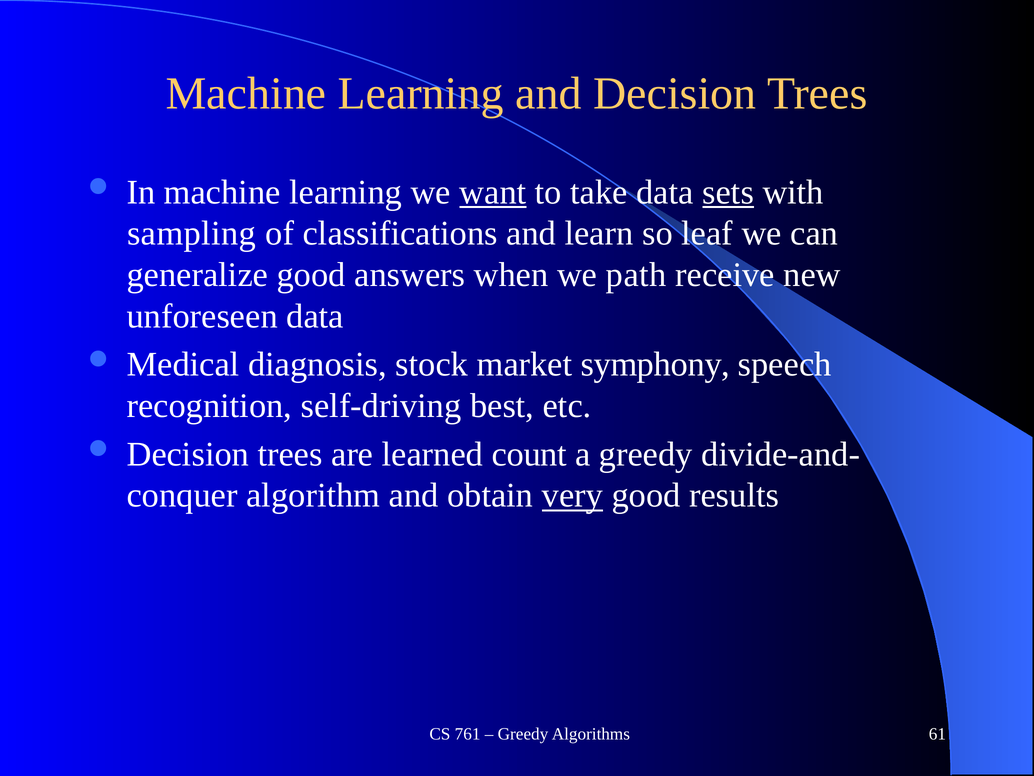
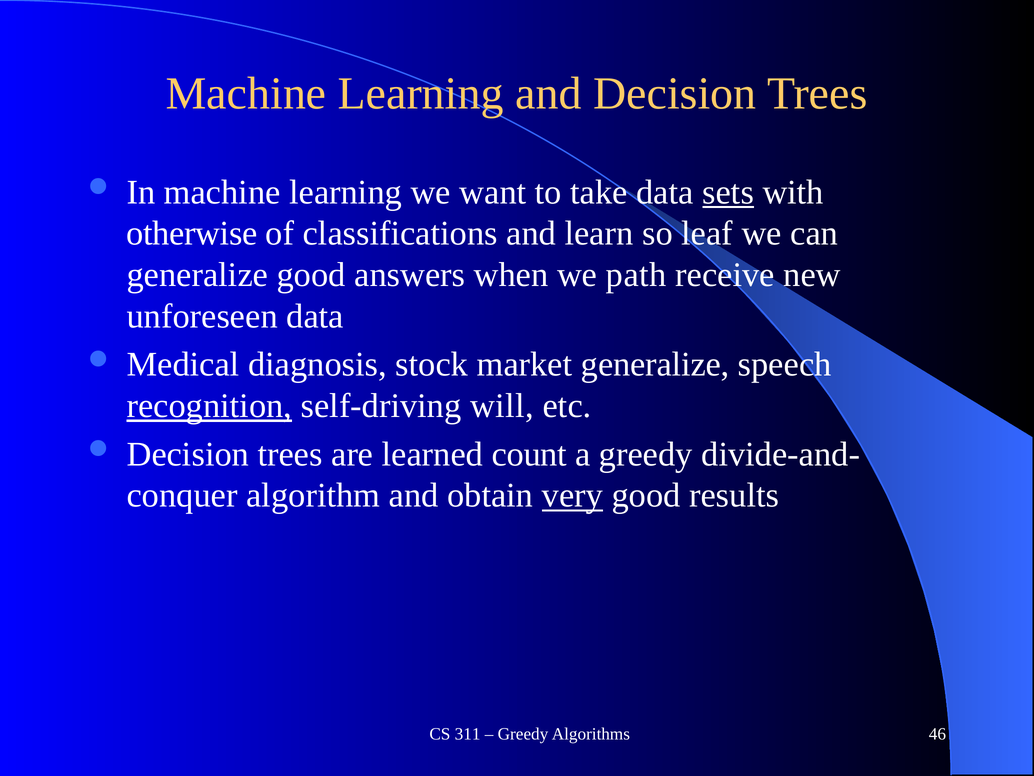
want underline: present -> none
sampling: sampling -> otherwise
market symphony: symphony -> generalize
recognition underline: none -> present
best: best -> will
761: 761 -> 311
61: 61 -> 46
